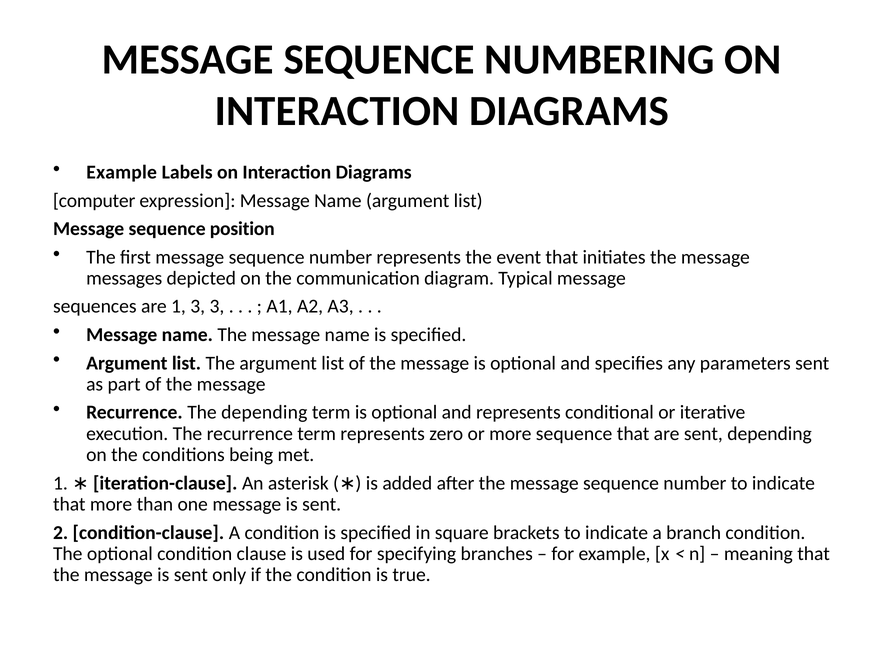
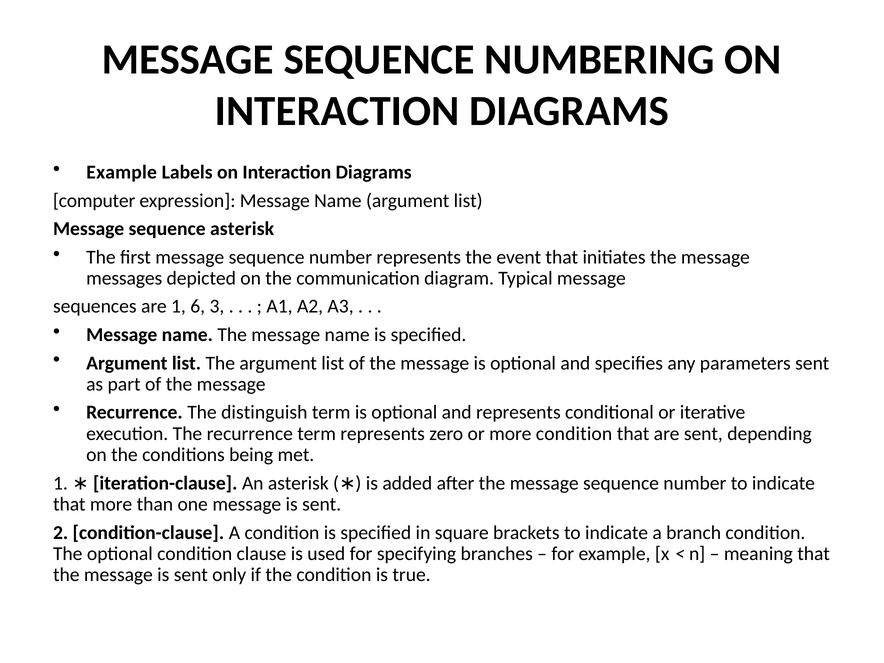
sequence position: position -> asterisk
1 3: 3 -> 6
The depending: depending -> distinguish
more sequence: sequence -> condition
